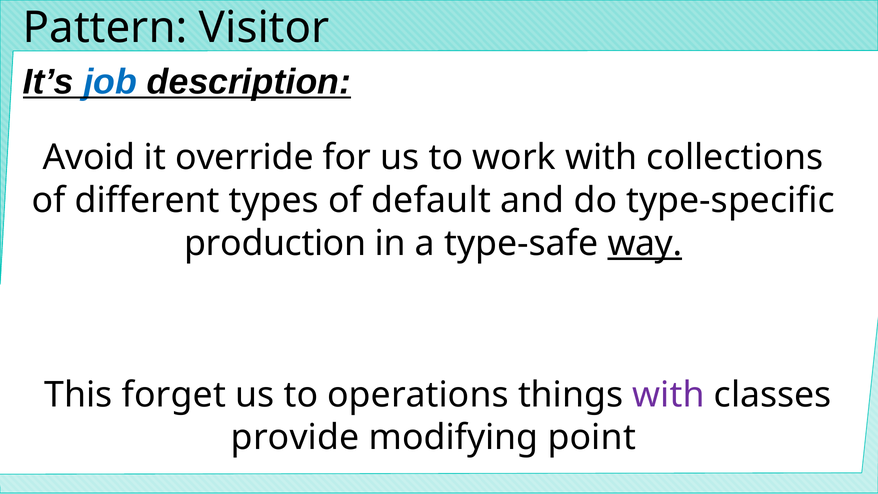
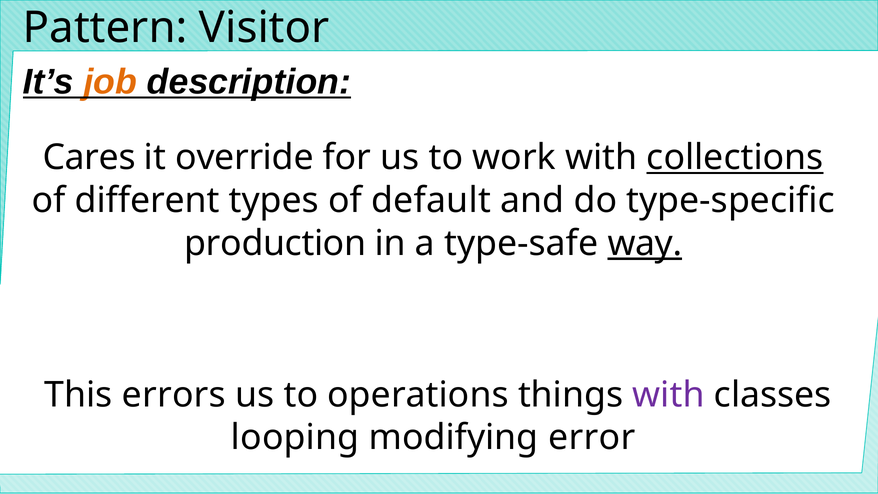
job colour: blue -> orange
Avoid: Avoid -> Cares
collections underline: none -> present
forget: forget -> errors
provide: provide -> looping
point: point -> error
